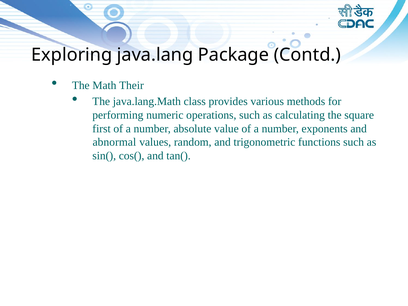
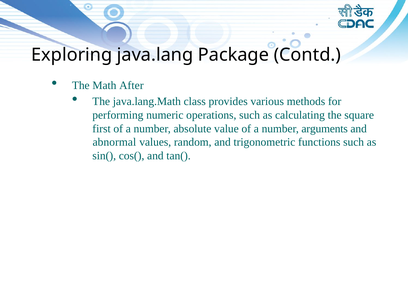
Their: Their -> After
exponents: exponents -> arguments
